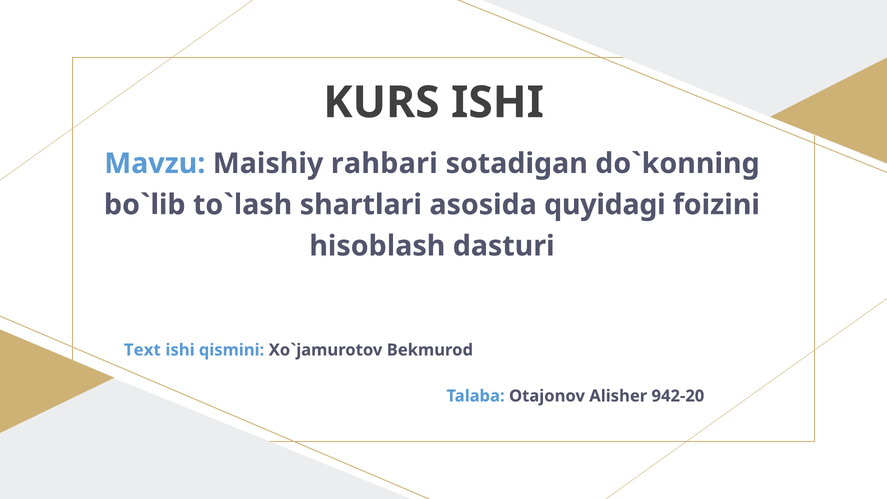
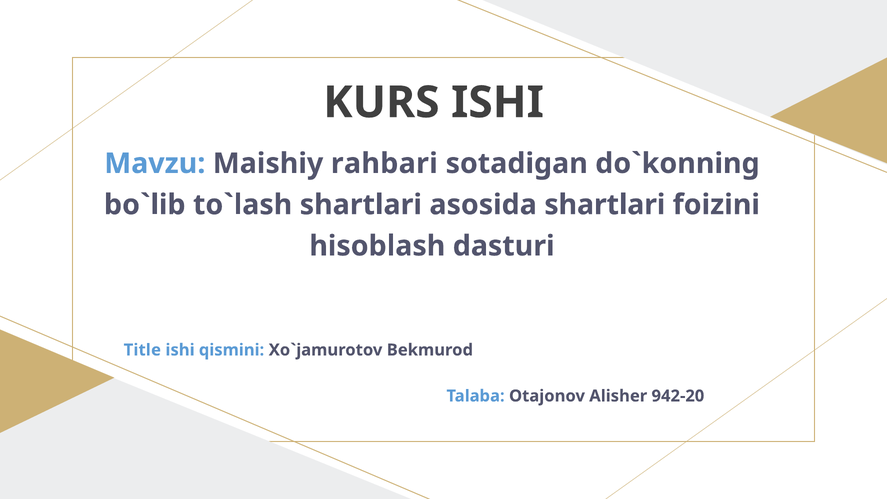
asosida quyidagi: quyidagi -> shartlari
Text: Text -> Title
